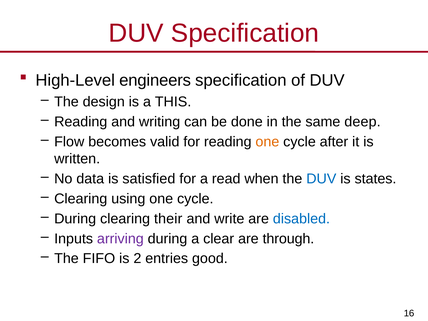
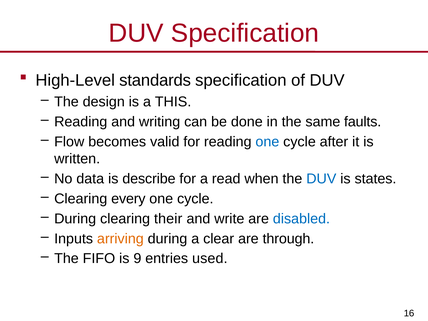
engineers: engineers -> standards
deep: deep -> faults
one at (267, 142) colour: orange -> blue
satisfied: satisfied -> describe
using: using -> every
arriving colour: purple -> orange
2: 2 -> 9
good: good -> used
